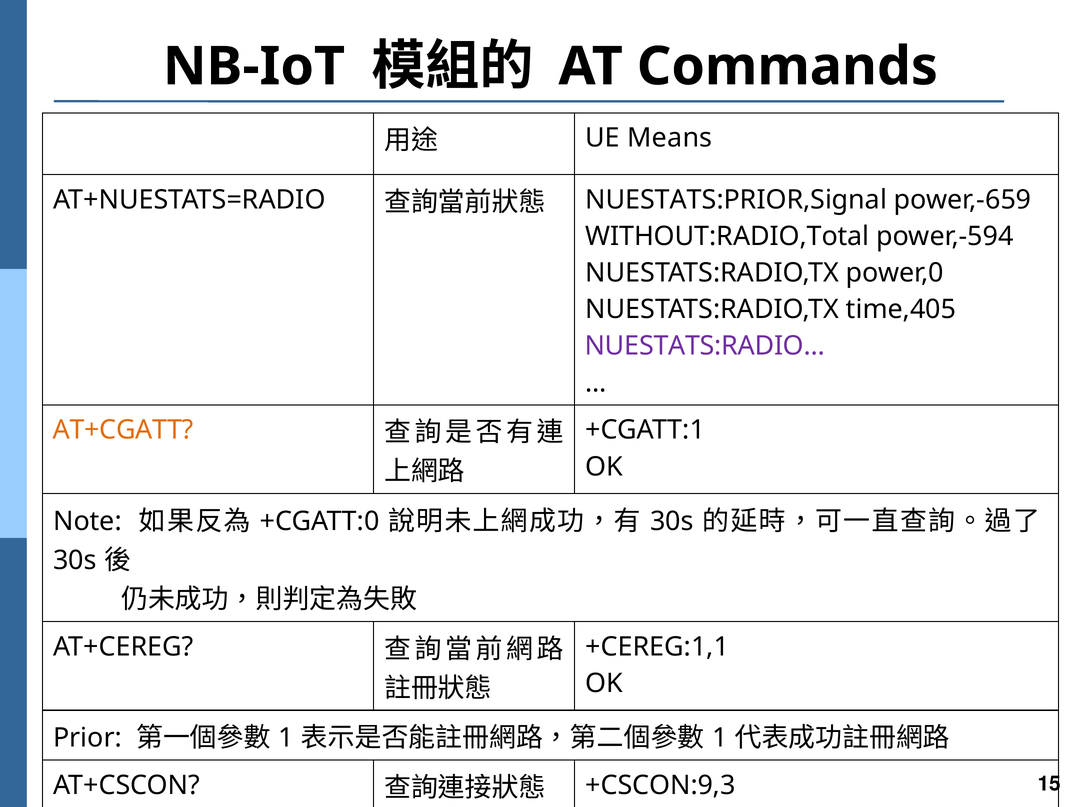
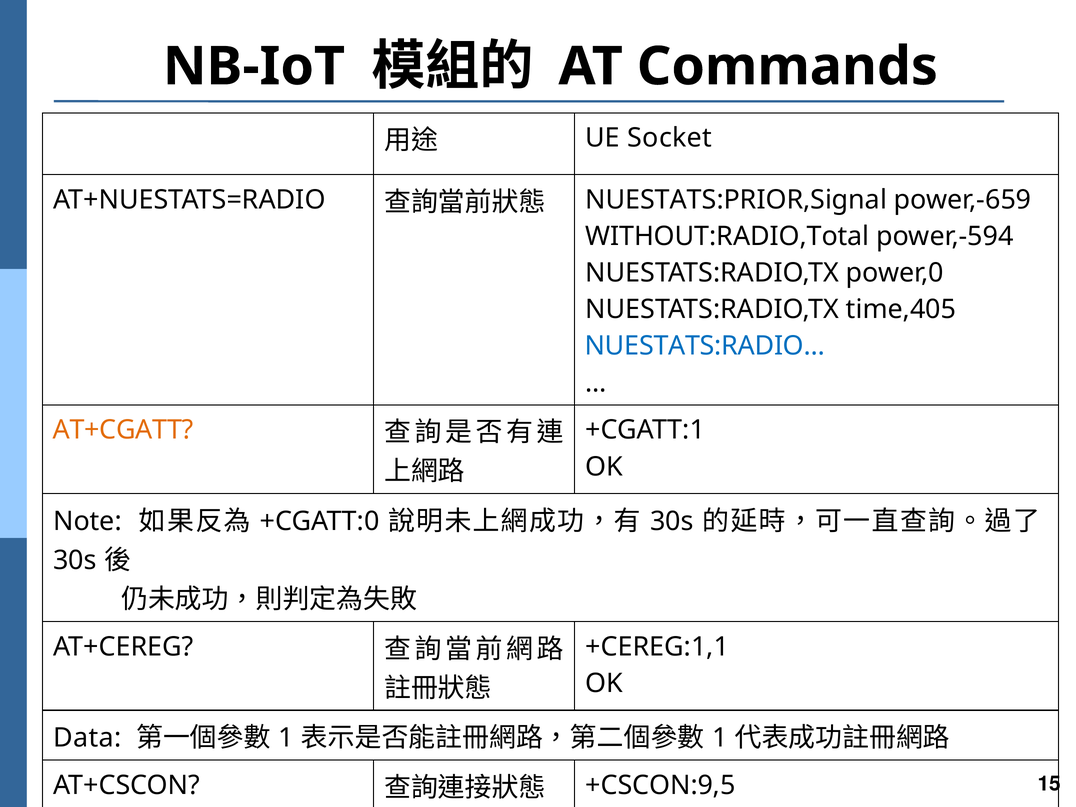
Means: Means -> Socket
NUESTATS:RADIO… colour: purple -> blue
Prior: Prior -> Data
+CSCON:9,3: +CSCON:9,3 -> +CSCON:9,5
